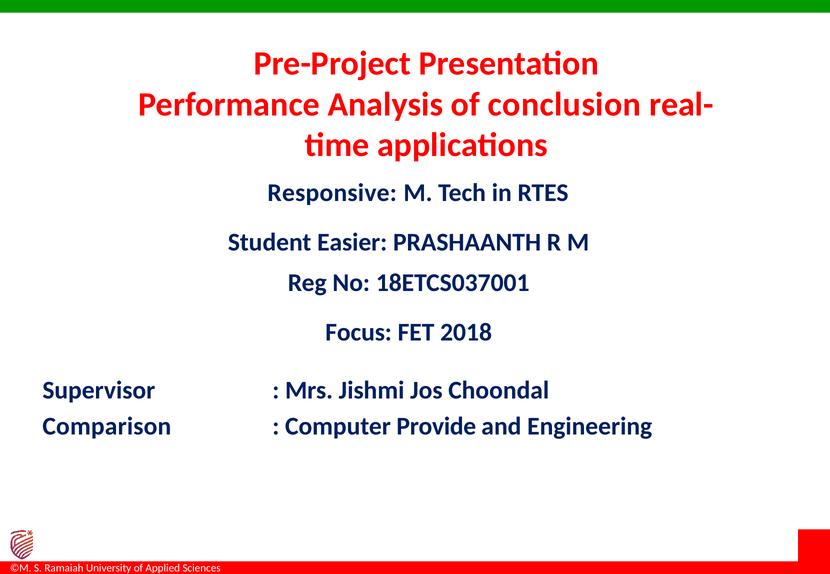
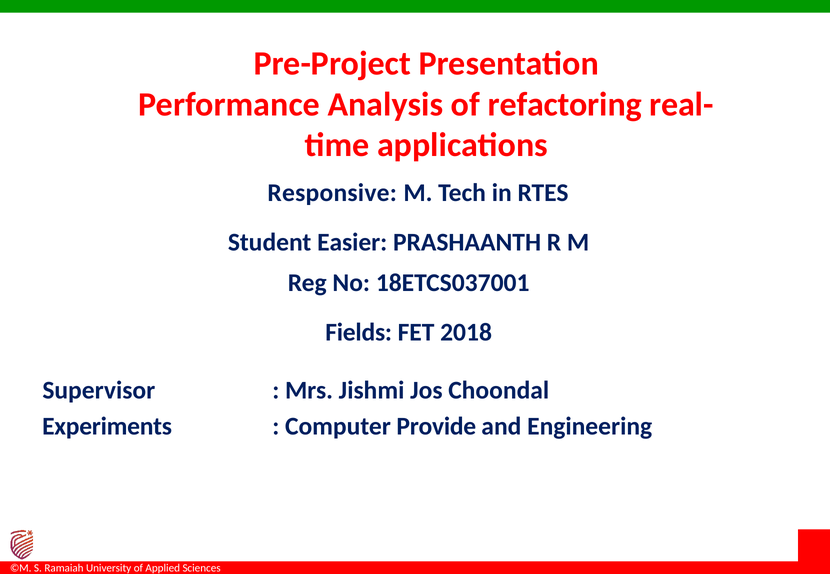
conclusion: conclusion -> refactoring
Focus: Focus -> Fields
Comparison: Comparison -> Experiments
